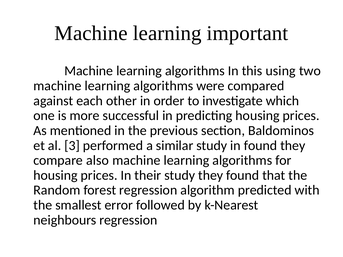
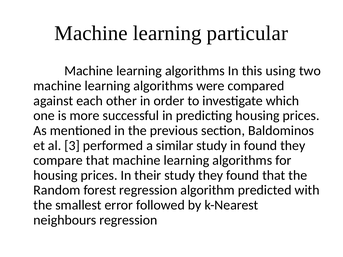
important: important -> particular
compare also: also -> that
